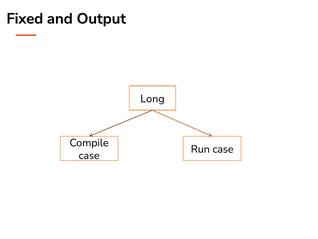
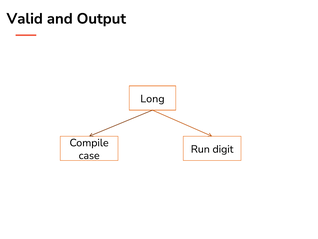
Fixed: Fixed -> Valid
Run case: case -> digit
